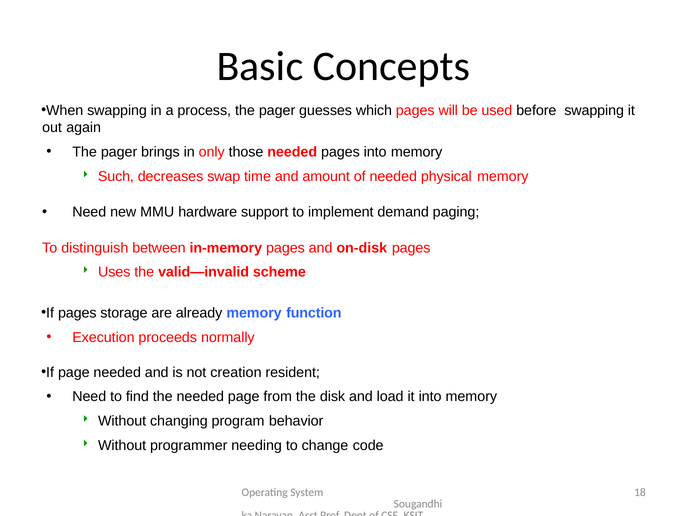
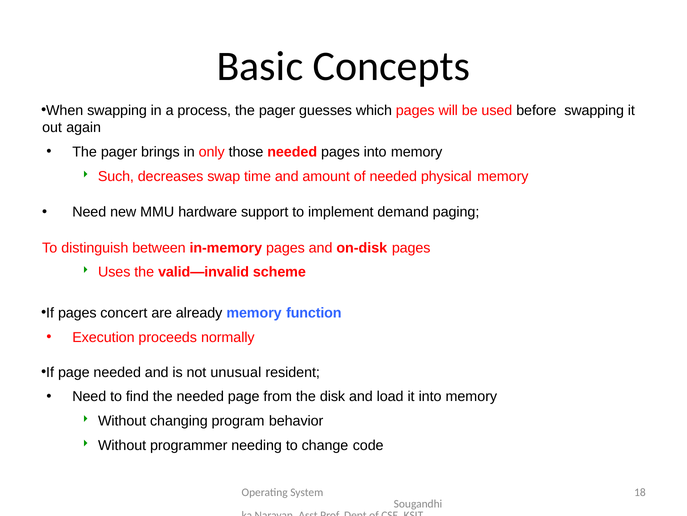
storage: storage -> concert
creation: creation -> unusual
